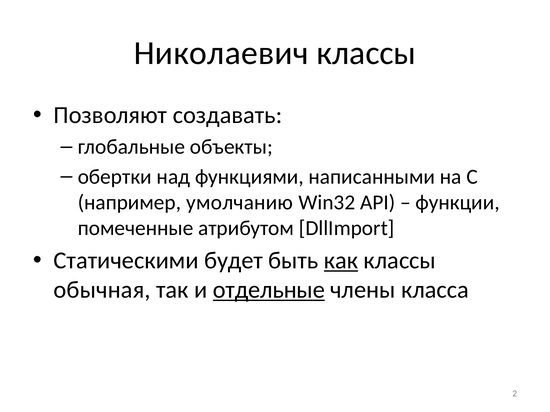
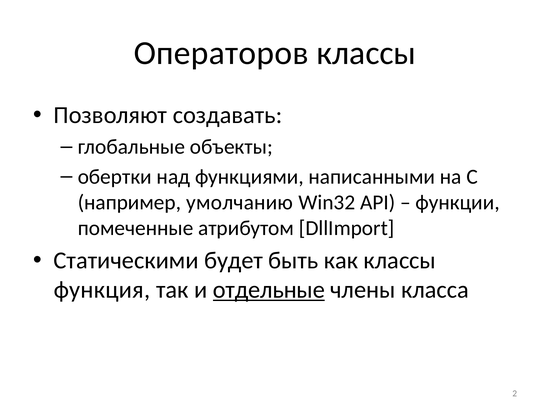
Николаевич: Николаевич -> Операторов
как underline: present -> none
обычная: обычная -> функция
